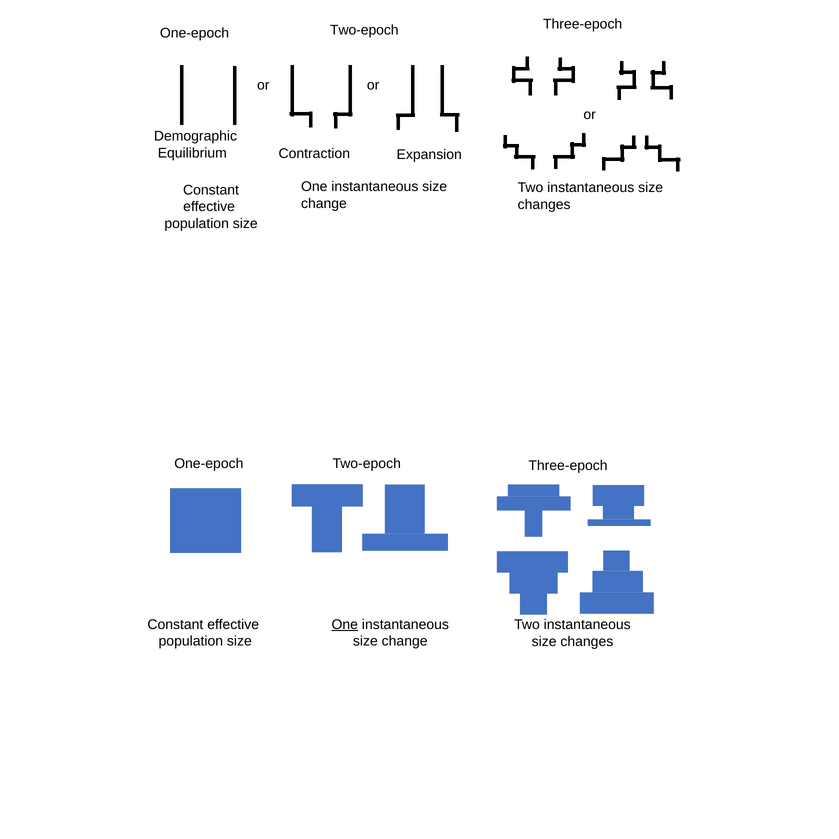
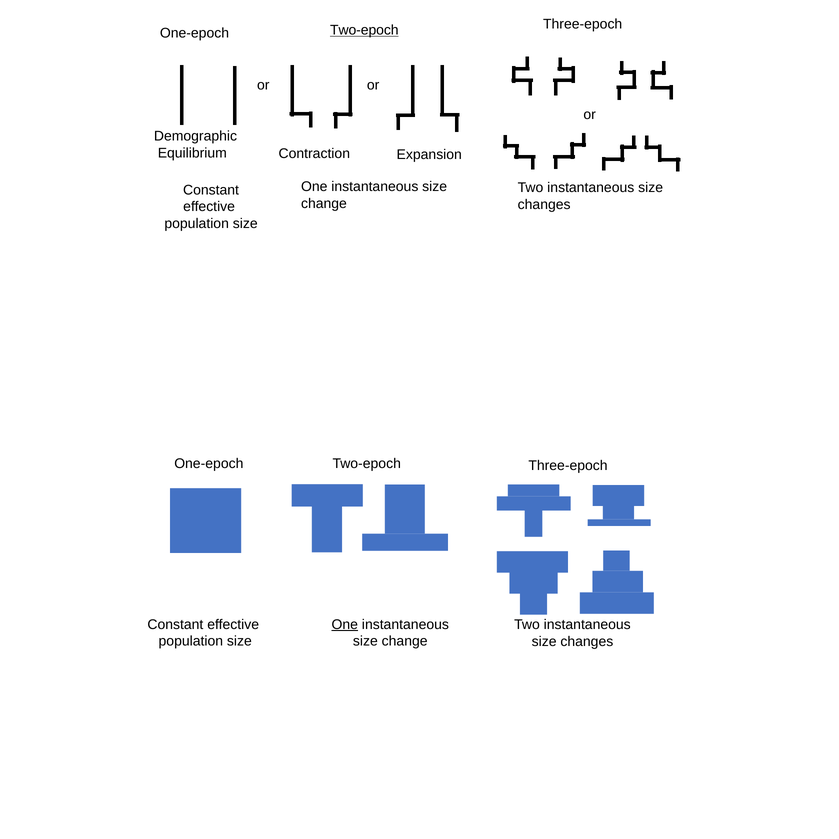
Two-epoch at (364, 30) underline: none -> present
